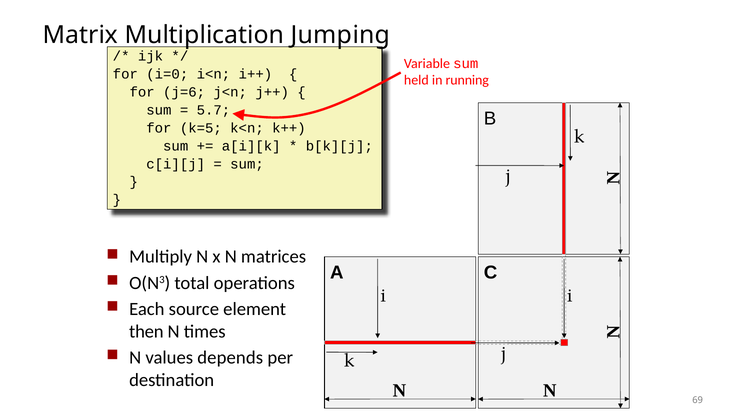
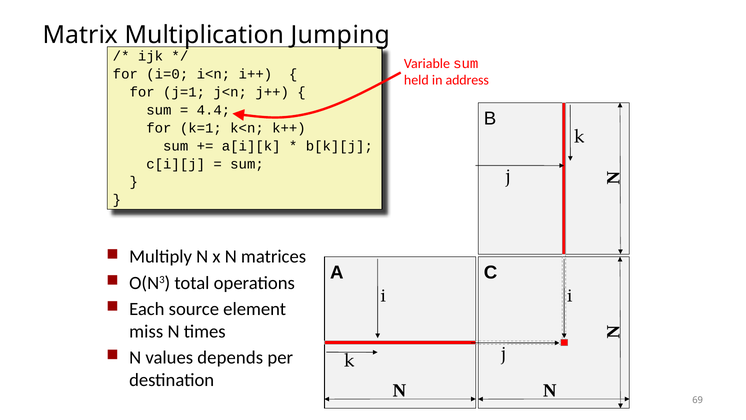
running: running -> address
j=6: j=6 -> j=1
5.7: 5.7 -> 4.4
k=5: k=5 -> k=1
then: then -> miss
